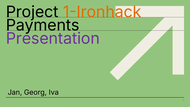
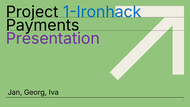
1-Ironhack colour: orange -> blue
